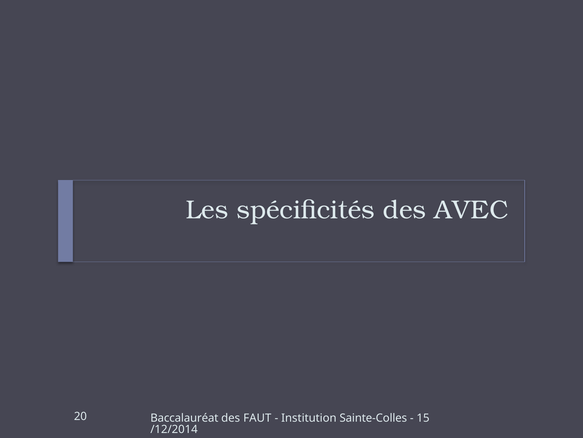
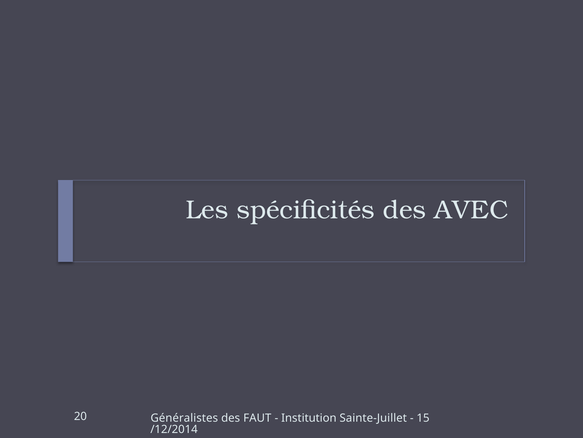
Baccalauréat: Baccalauréat -> Généralistes
Sainte-Colles: Sainte-Colles -> Sainte-Juillet
